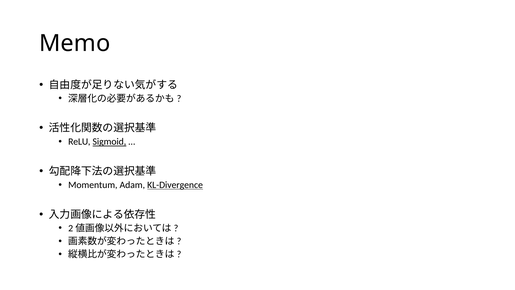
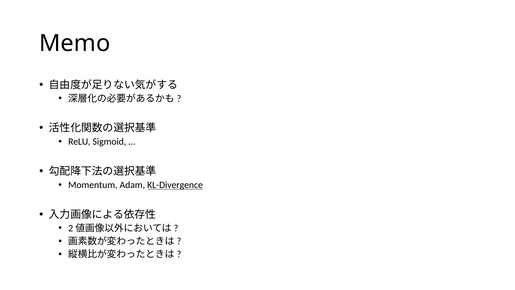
Sigmoid underline: present -> none
